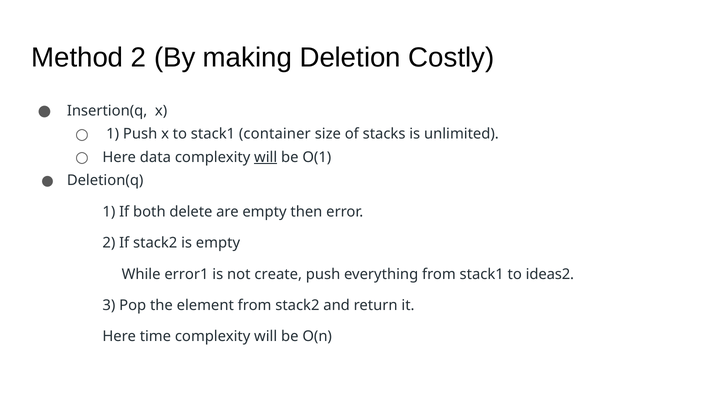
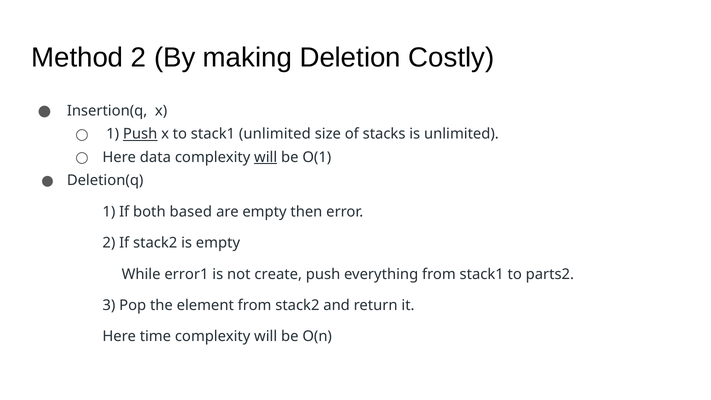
Push at (140, 134) underline: none -> present
stack1 container: container -> unlimited
delete: delete -> based
ideas2: ideas2 -> parts2
